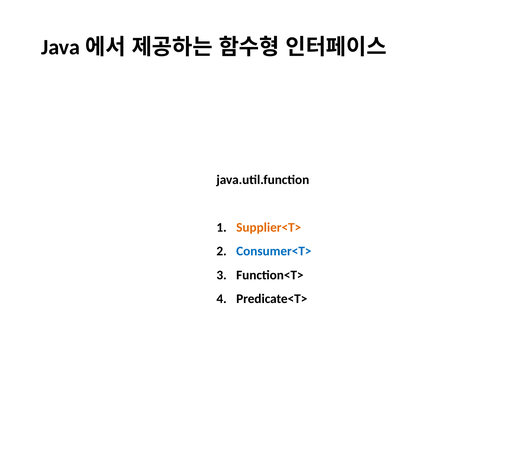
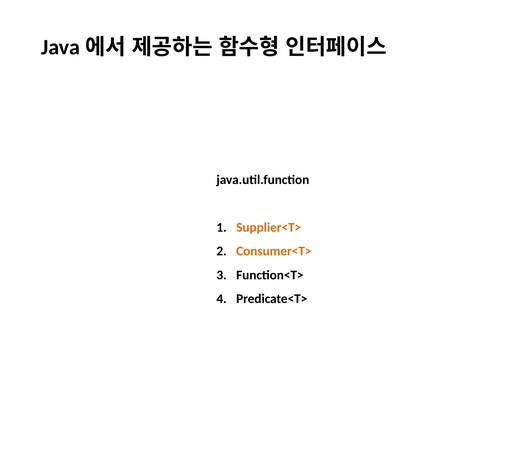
Consumer<T> colour: blue -> orange
